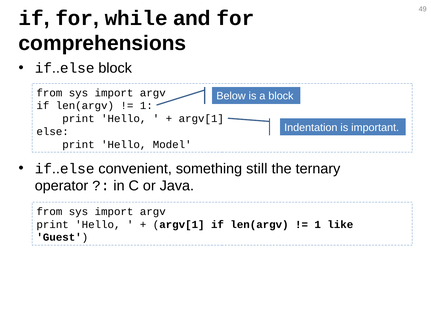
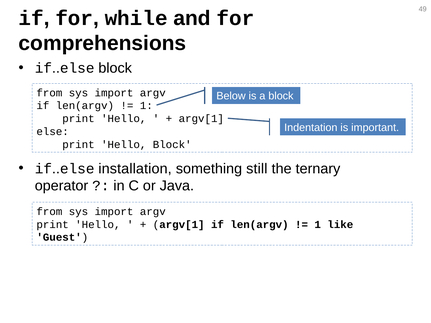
Hello Model: Model -> Block
convenient: convenient -> installation
